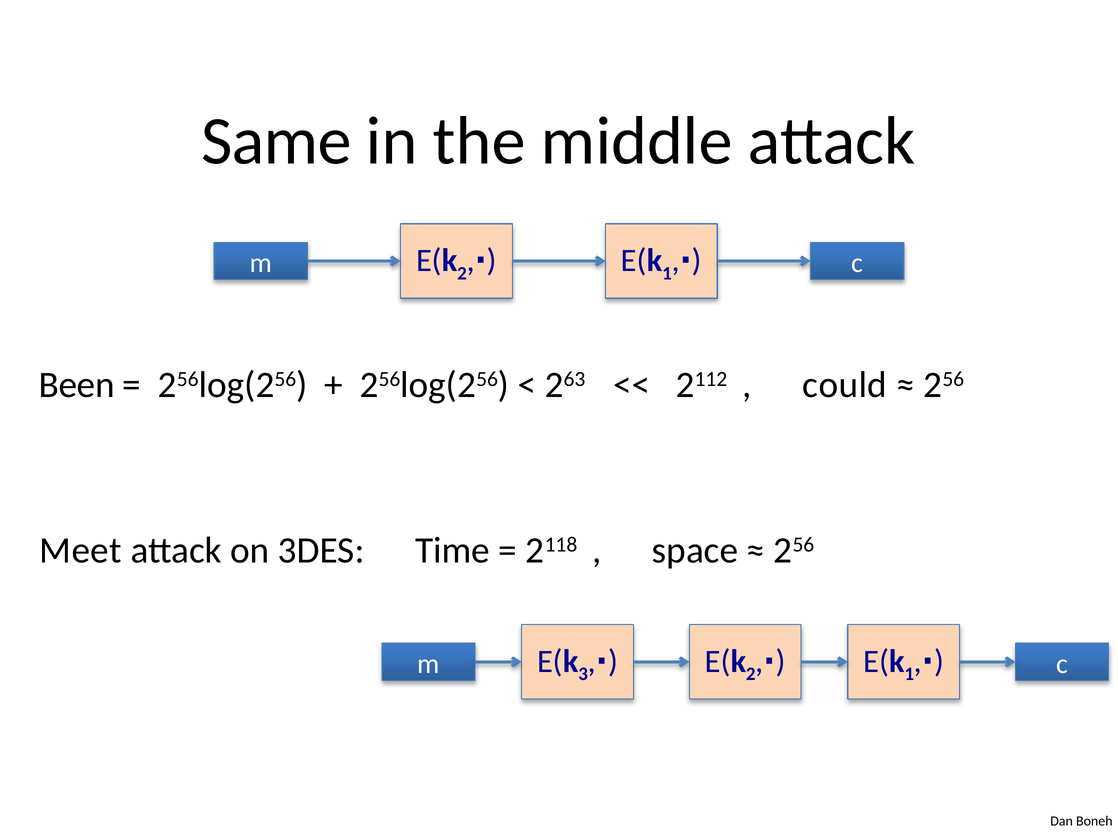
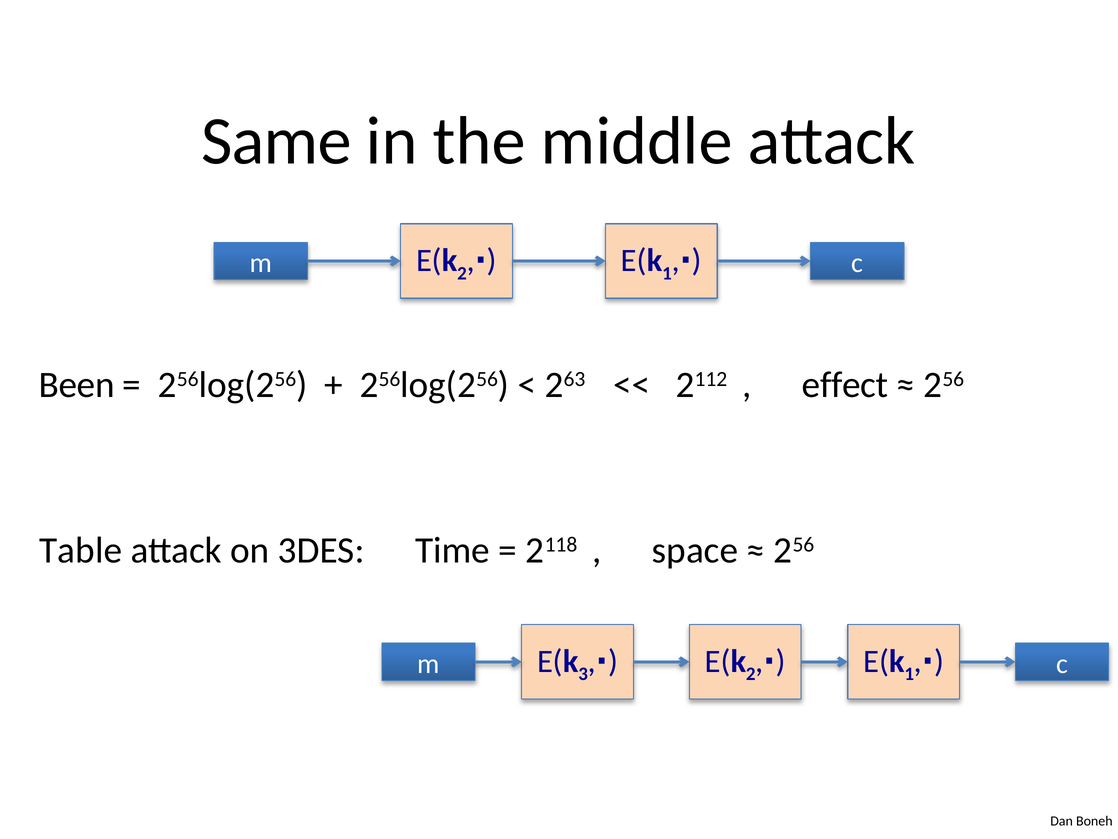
could: could -> effect
Meet: Meet -> Table
